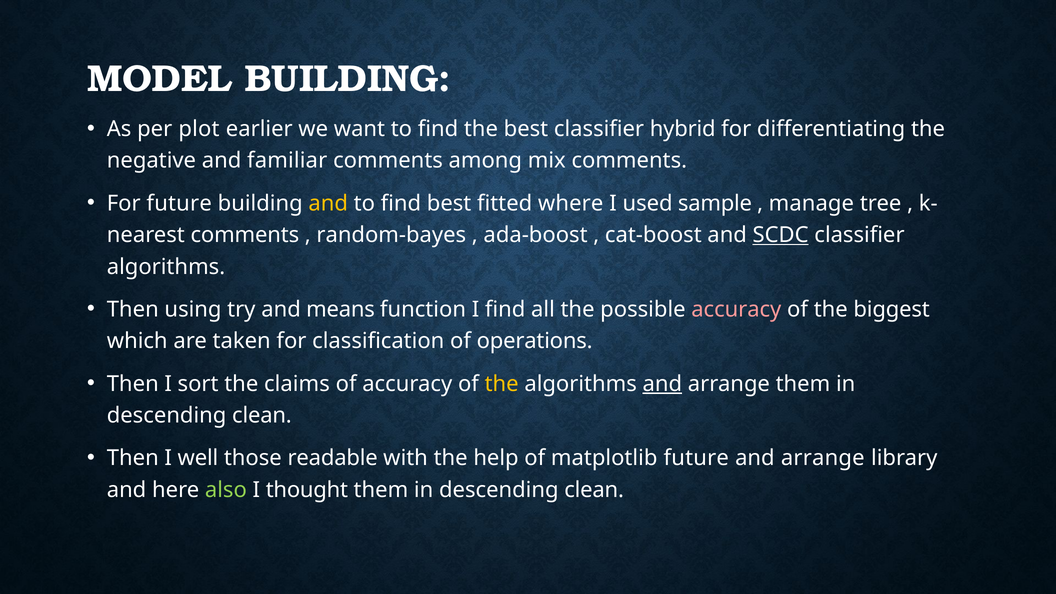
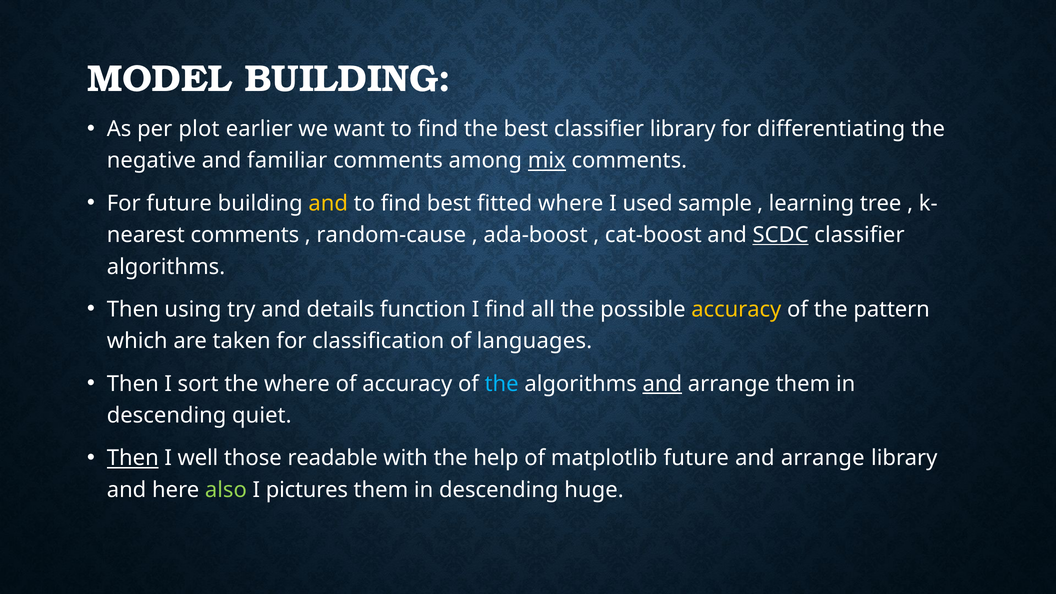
classifier hybrid: hybrid -> library
mix underline: none -> present
manage: manage -> learning
random-bayes: random-bayes -> random-cause
means: means -> details
accuracy at (736, 309) colour: pink -> yellow
biggest: biggest -> pattern
operations: operations -> languages
the claims: claims -> where
the at (502, 384) colour: yellow -> light blue
clean at (262, 415): clean -> quiet
Then at (133, 458) underline: none -> present
thought: thought -> pictures
clean at (594, 490): clean -> huge
